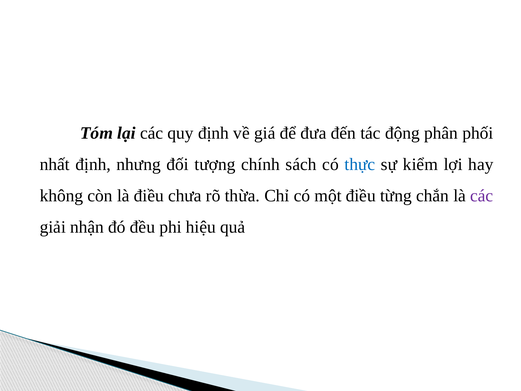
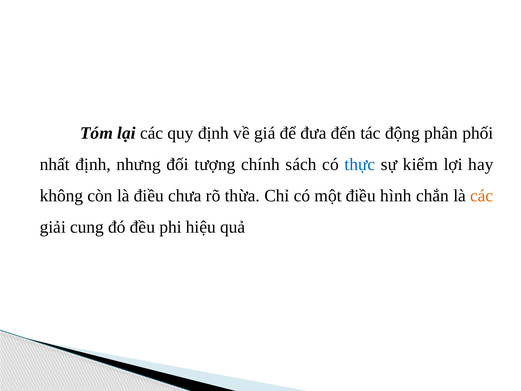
từng: từng -> hình
các at (482, 196) colour: purple -> orange
nhận: nhận -> cung
